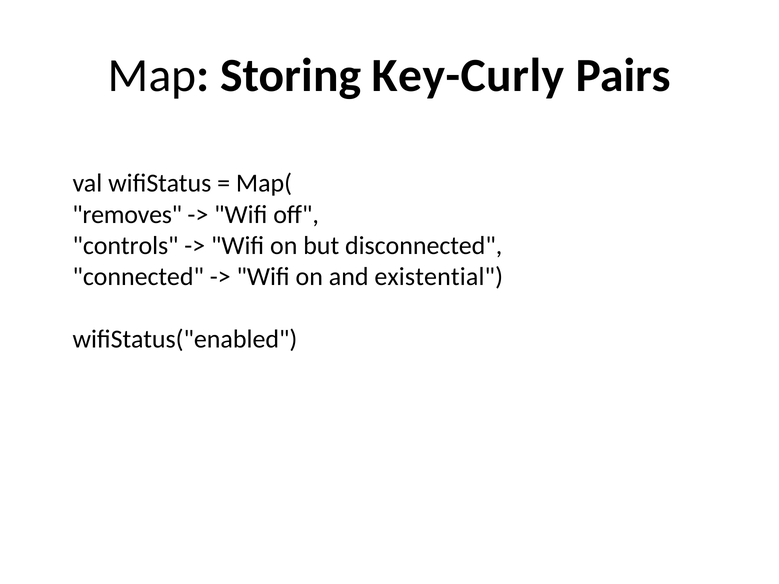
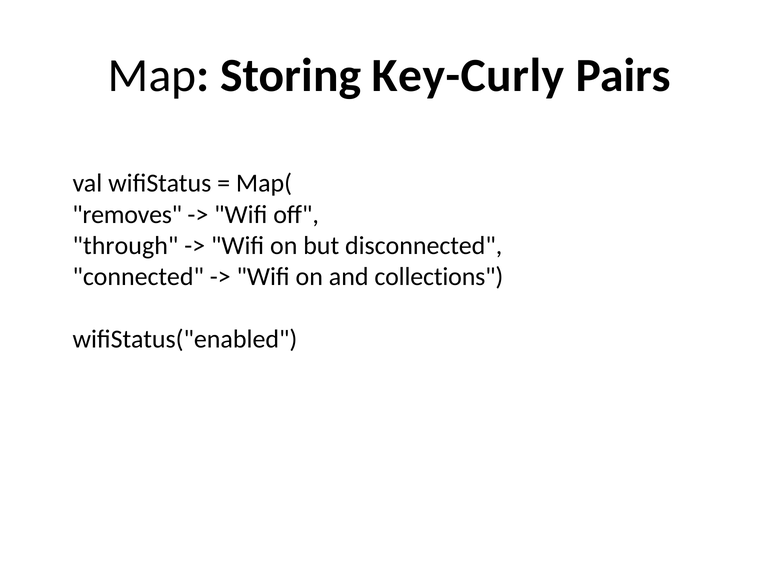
controls: controls -> through
existential: existential -> collections
